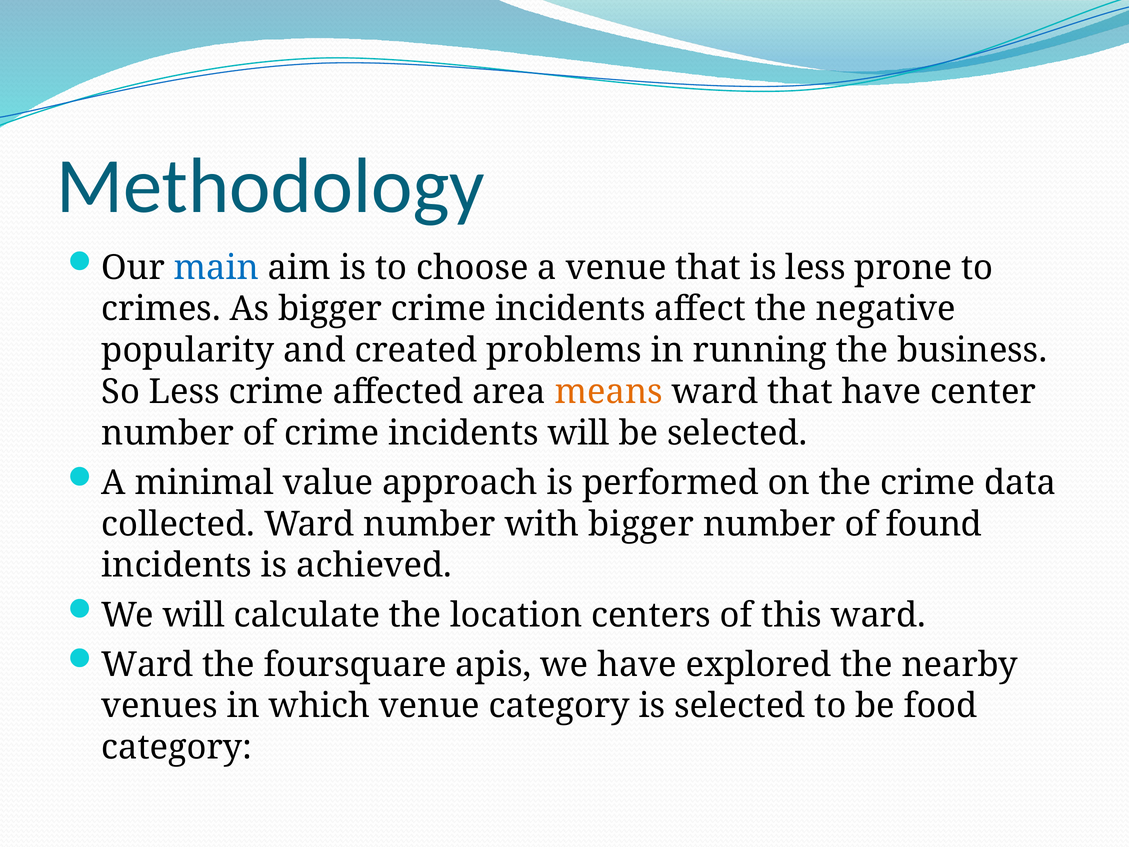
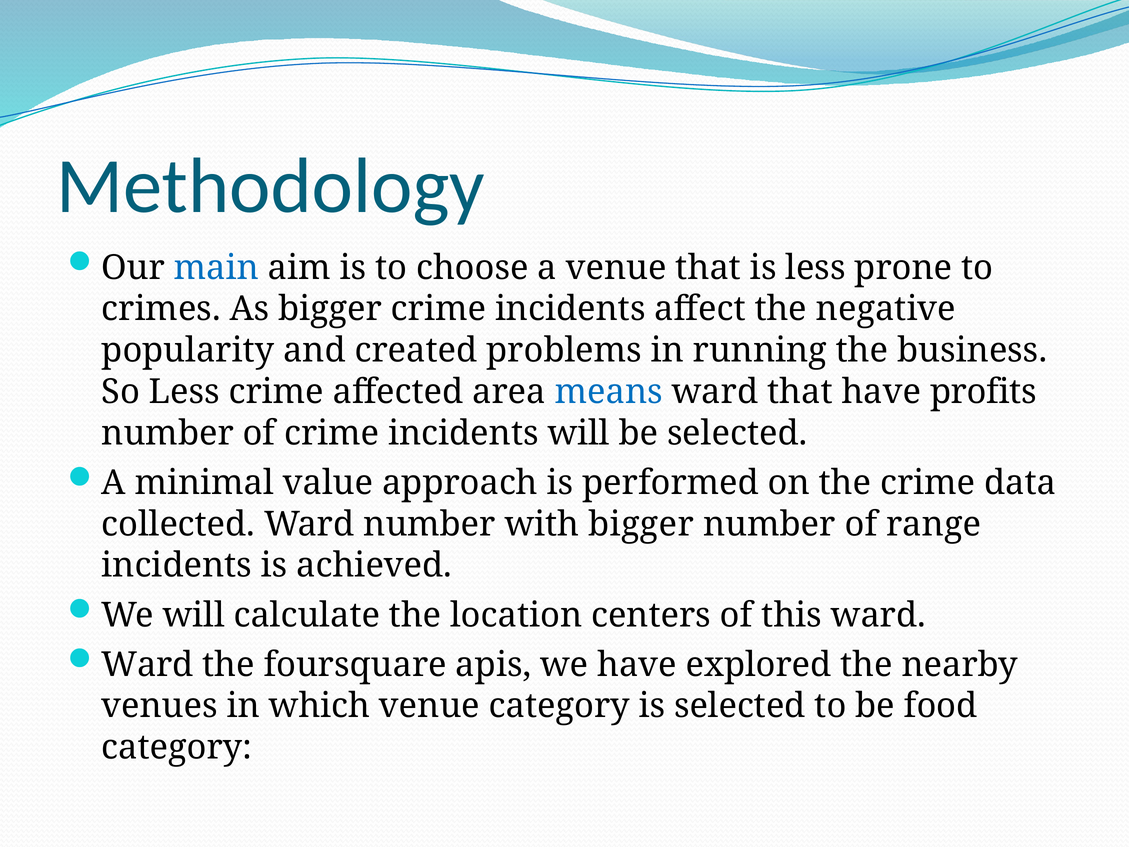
means colour: orange -> blue
center: center -> profits
found: found -> range
